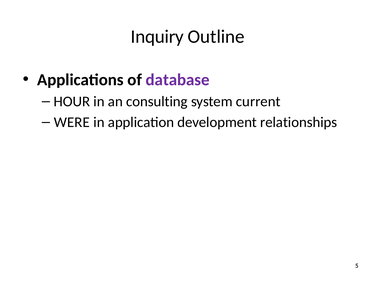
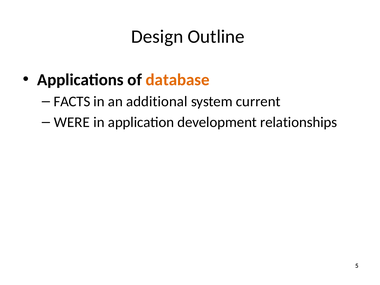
Inquiry: Inquiry -> Design
database colour: purple -> orange
HOUR: HOUR -> FACTS
consulting: consulting -> additional
